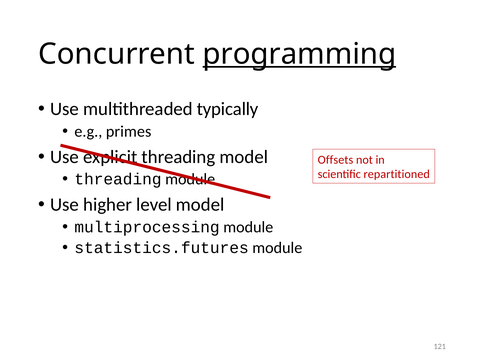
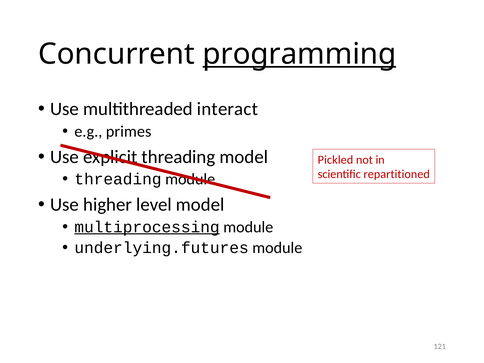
typically: typically -> interact
Offsets: Offsets -> Pickled
multiprocessing underline: none -> present
statistics.futures: statistics.futures -> underlying.futures
